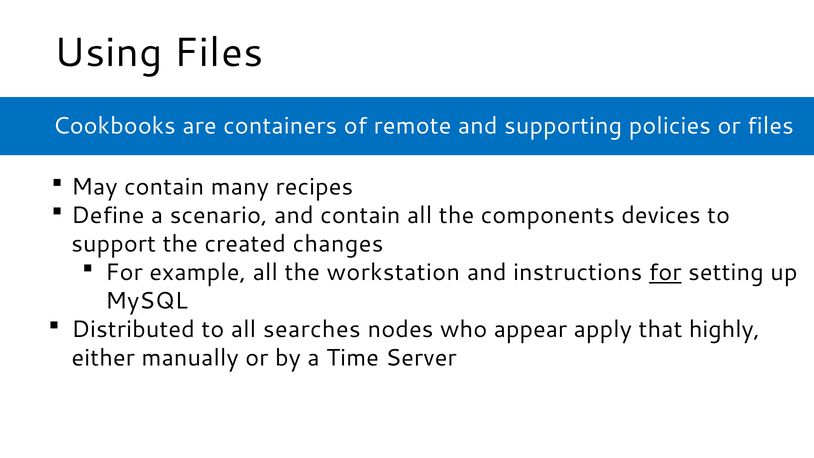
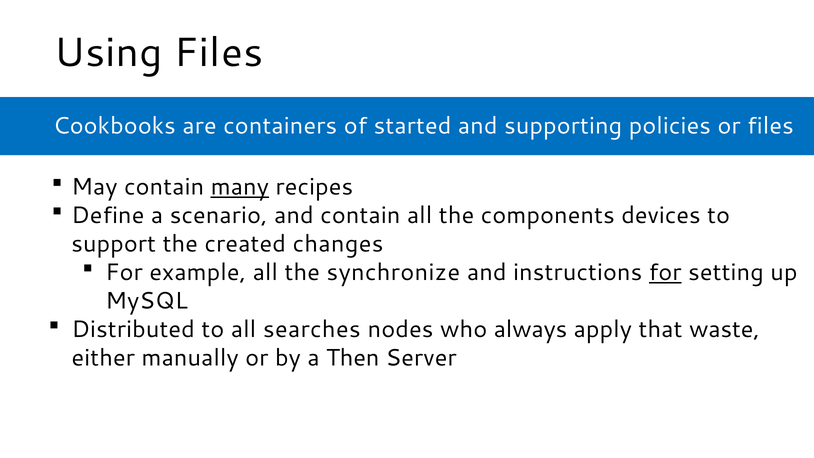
remote: remote -> started
many underline: none -> present
workstation: workstation -> synchronize
appear: appear -> always
highly: highly -> waste
Time: Time -> Then
